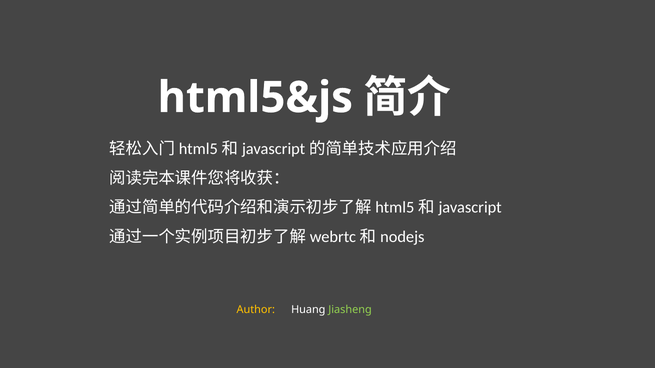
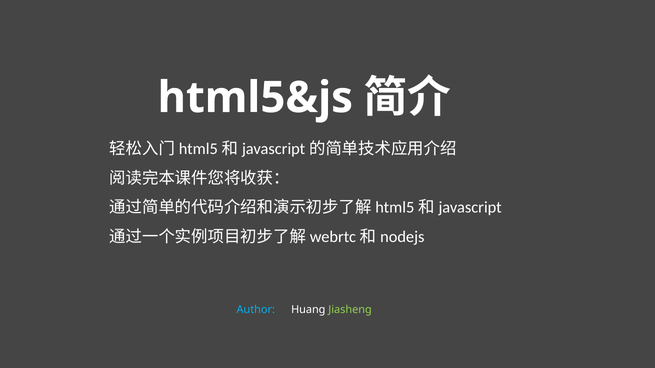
Author colour: yellow -> light blue
